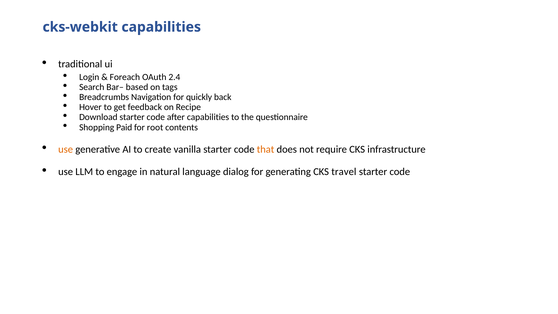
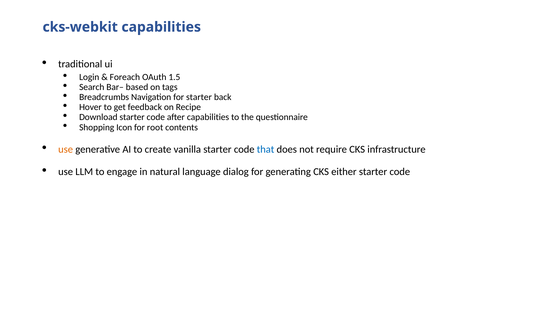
2.4: 2.4 -> 1.5
for quickly: quickly -> starter
Paid: Paid -> Icon
that colour: orange -> blue
travel: travel -> either
